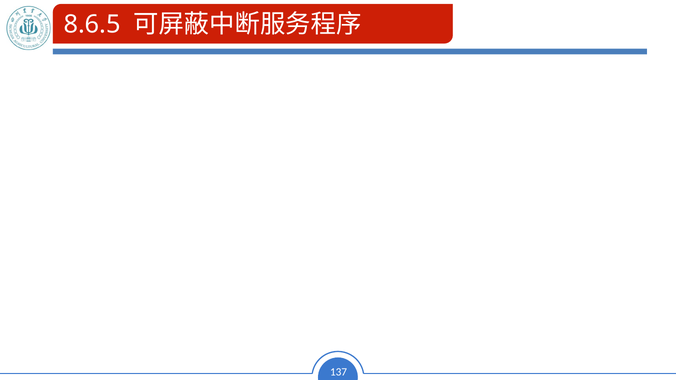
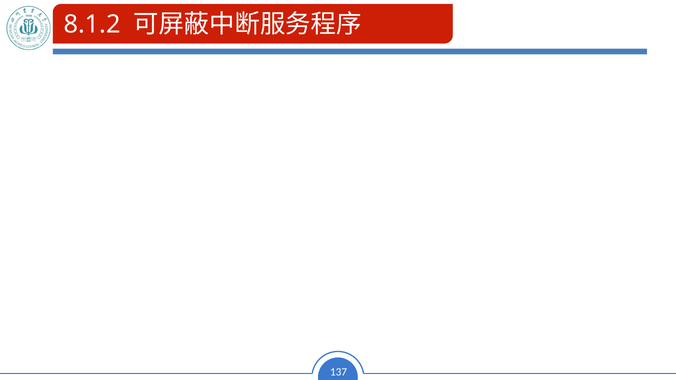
8.6.5: 8.6.5 -> 8.1.2
